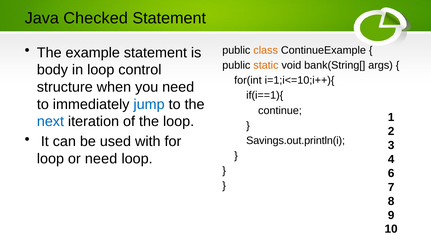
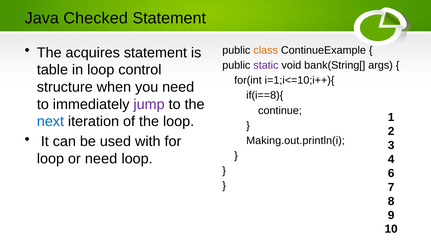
example: example -> acquires
static colour: orange -> purple
body: body -> table
if(i==1){: if(i==1){ -> if(i==8){
jump colour: blue -> purple
Savings.out.println(i: Savings.out.println(i -> Making.out.println(i
